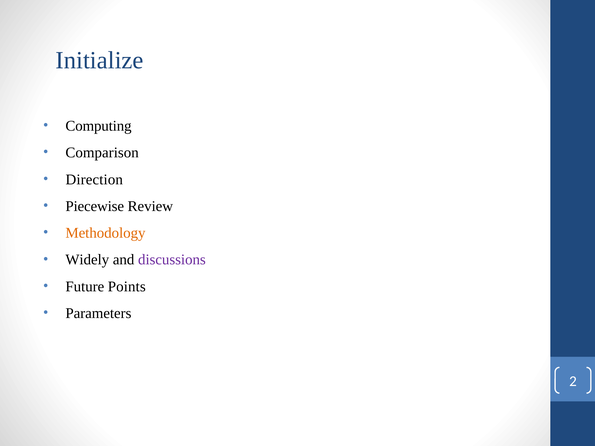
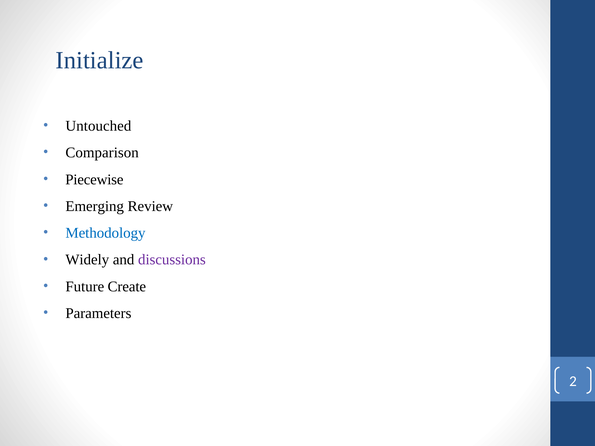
Computing: Computing -> Untouched
Direction: Direction -> Piecewise
Piecewise: Piecewise -> Emerging
Methodology colour: orange -> blue
Points: Points -> Create
